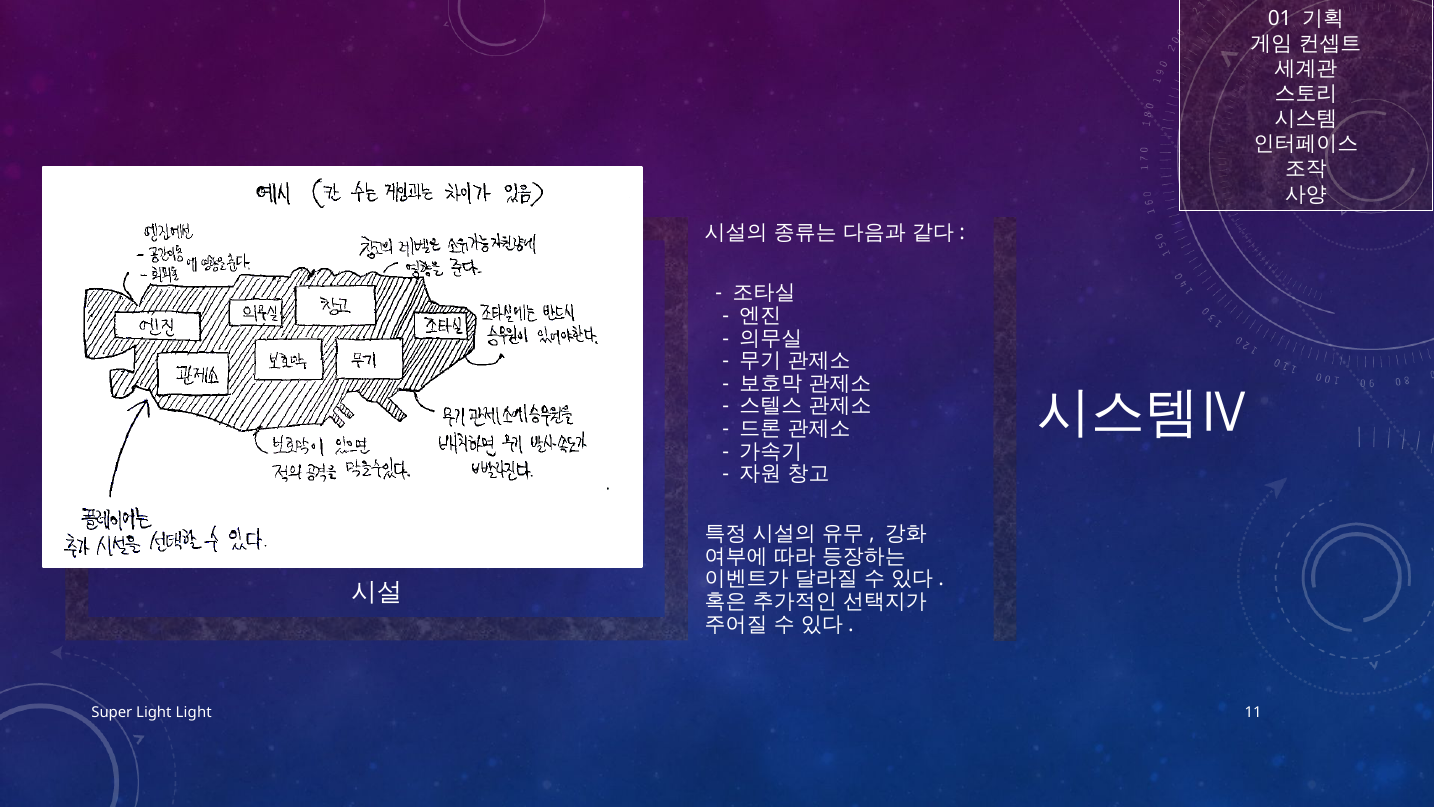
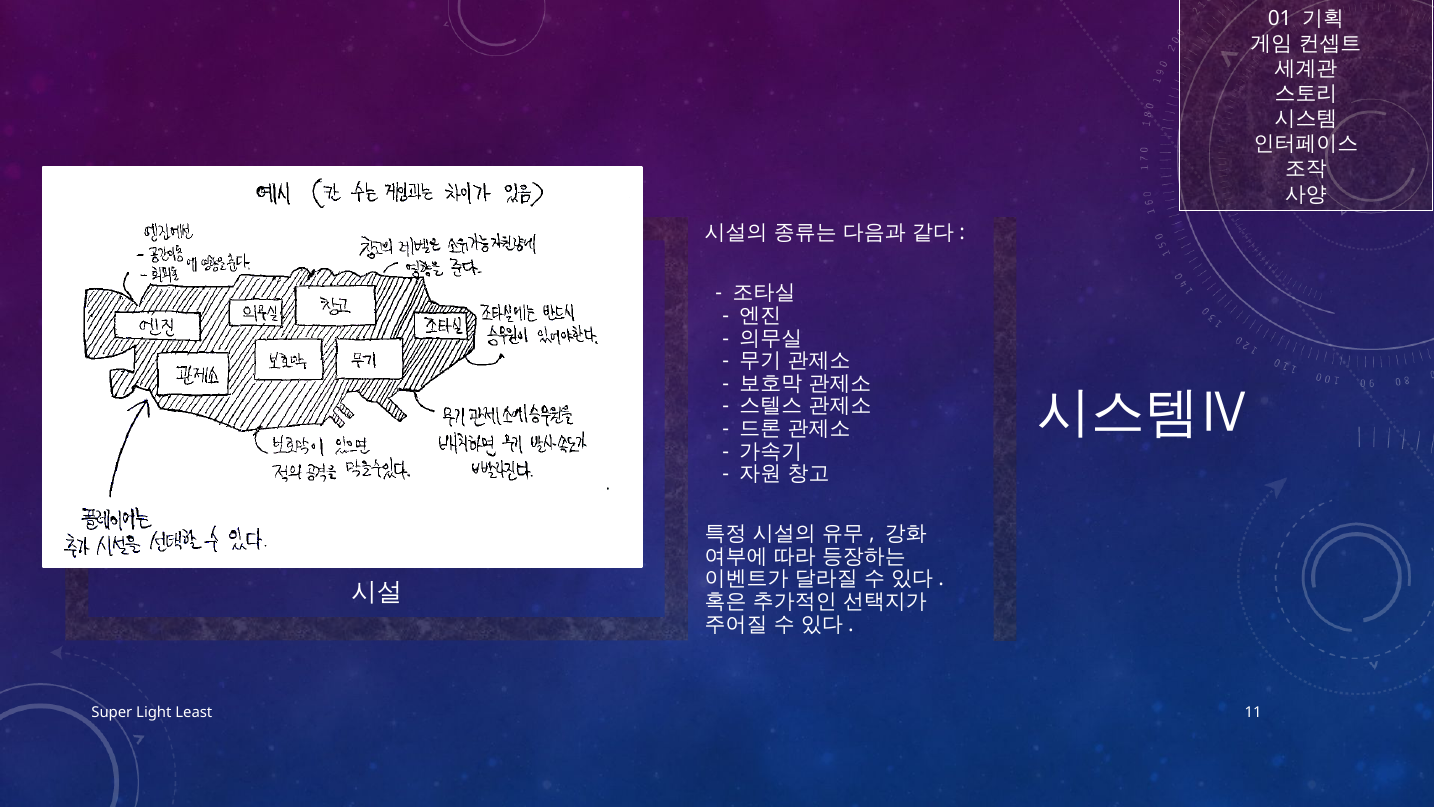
Light Light: Light -> Least
